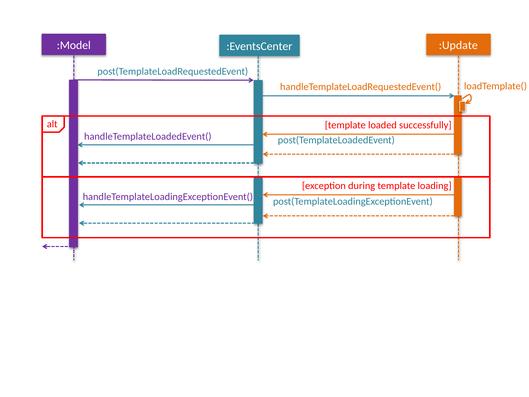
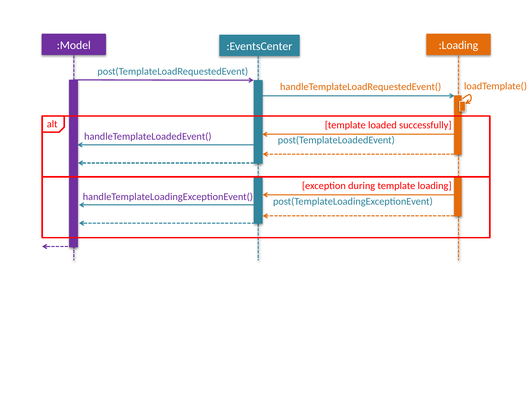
:Update: :Update -> :Loading
